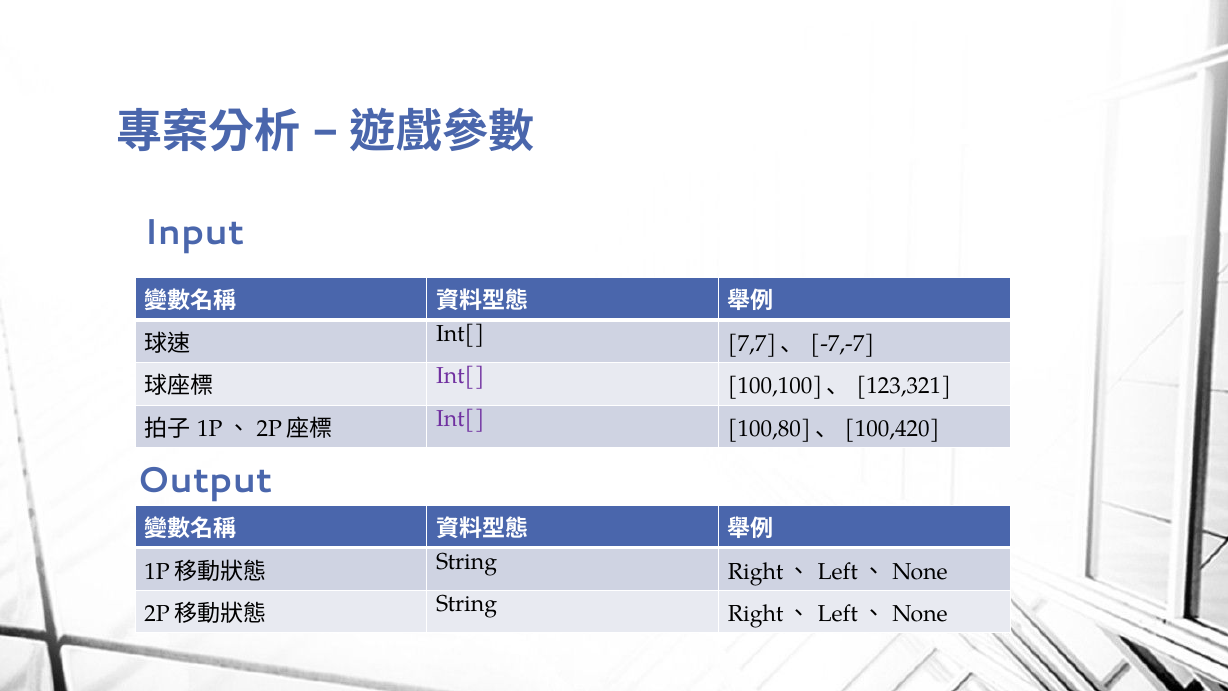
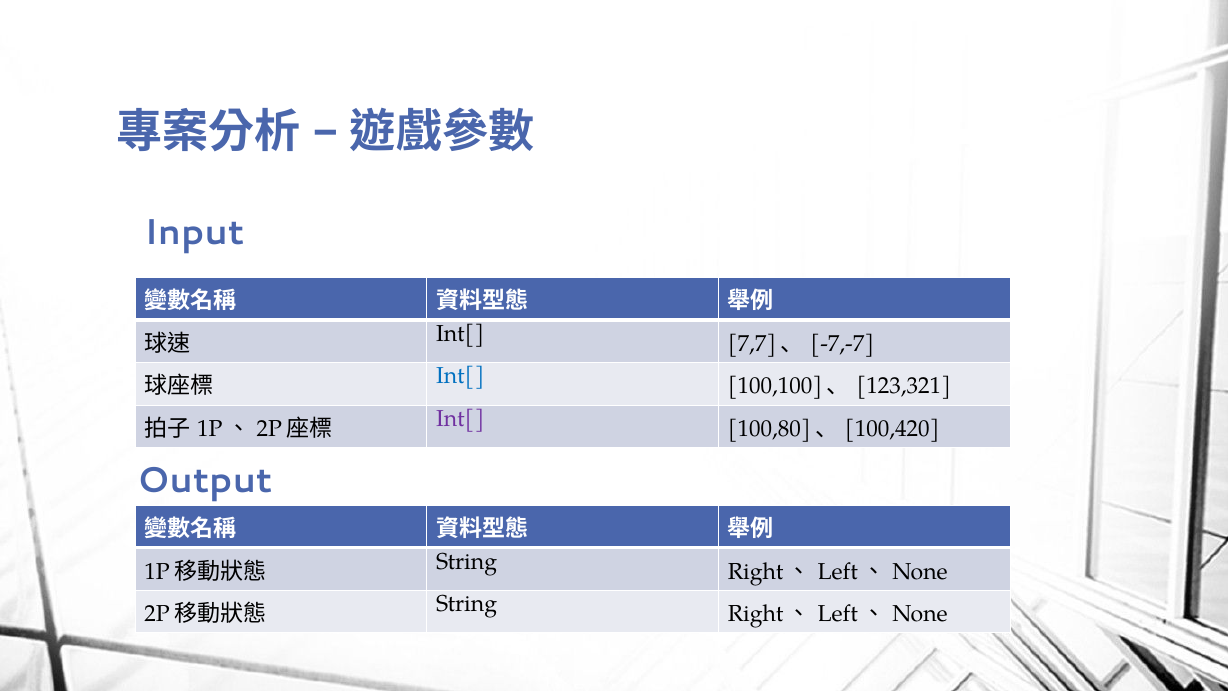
Int[ at (460, 376) colour: purple -> blue
